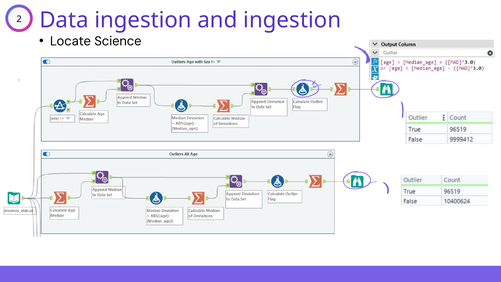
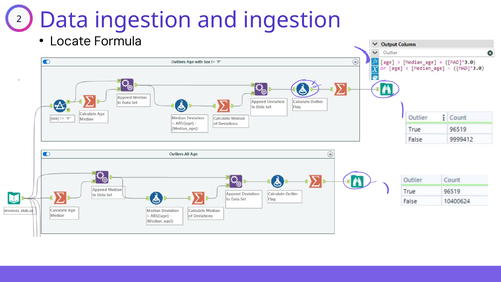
Science: Science -> Formula
